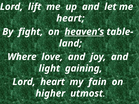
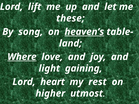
heart at (70, 18): heart -> these
fight: fight -> song
Where underline: none -> present
fain: fain -> rest
